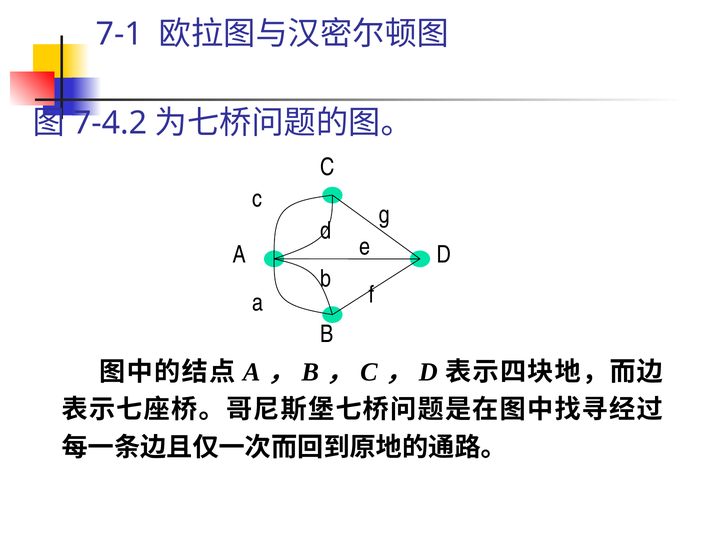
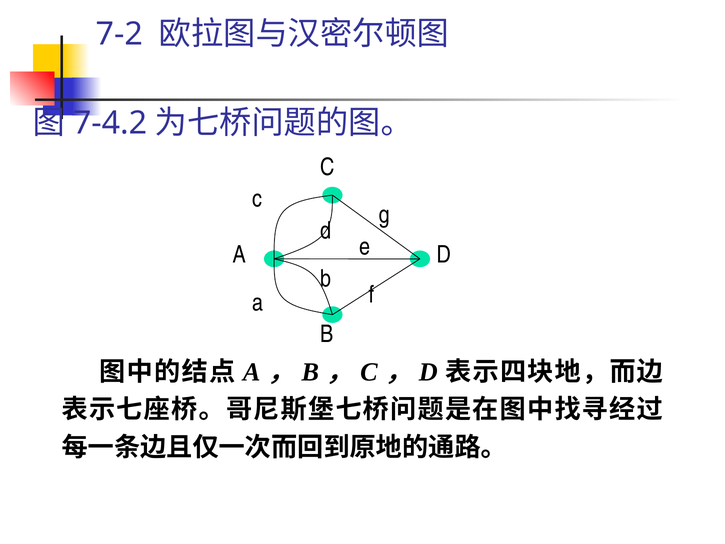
7-1: 7-1 -> 7-2
